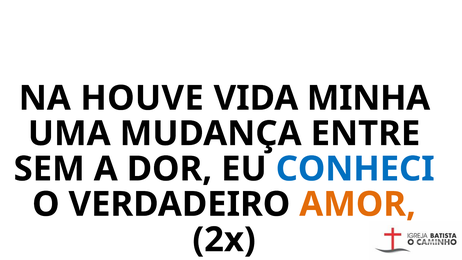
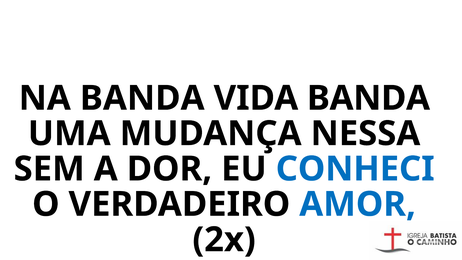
NA HOUVE: HOUVE -> BANDA
VIDA MINHA: MINHA -> BANDA
ENTRE: ENTRE -> NESSA
AMOR colour: orange -> blue
